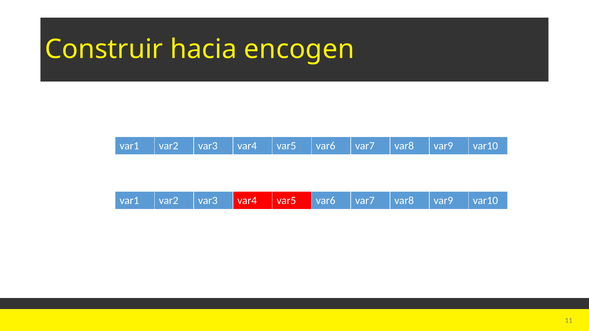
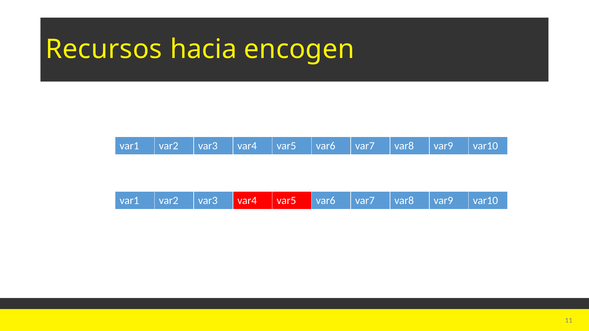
Construir: Construir -> Recursos
